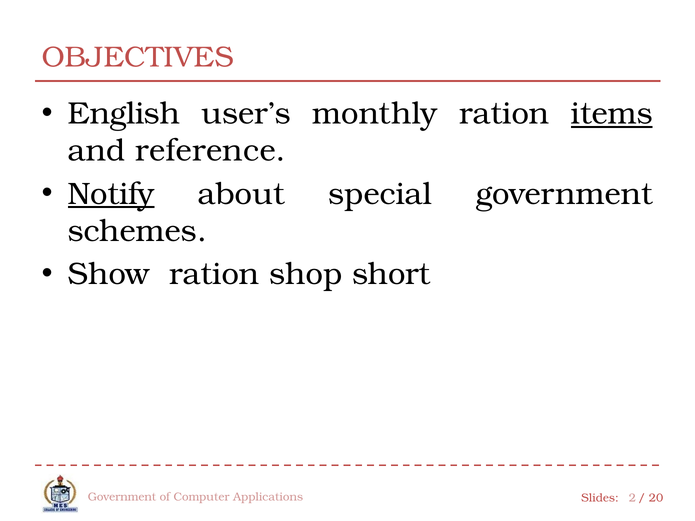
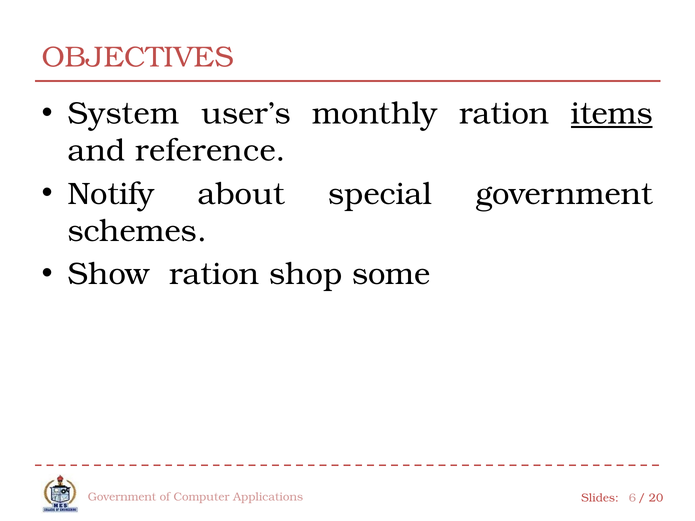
English: English -> System
Notify underline: present -> none
short: short -> some
2: 2 -> 6
